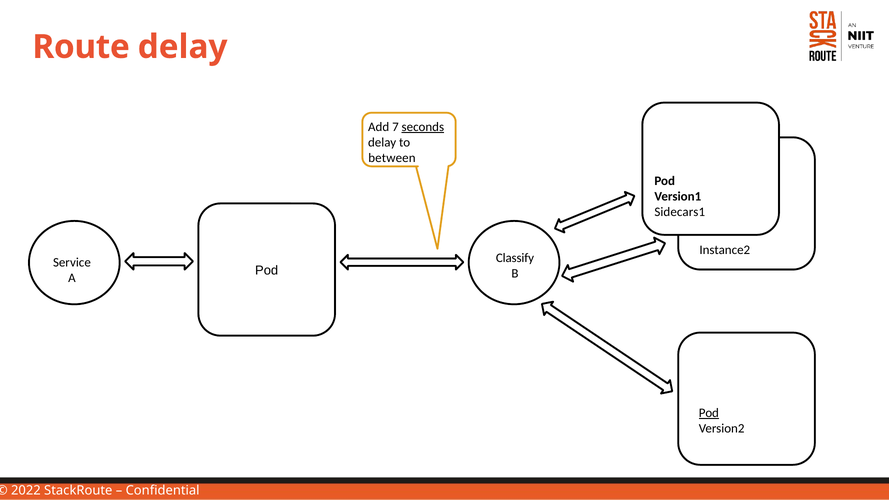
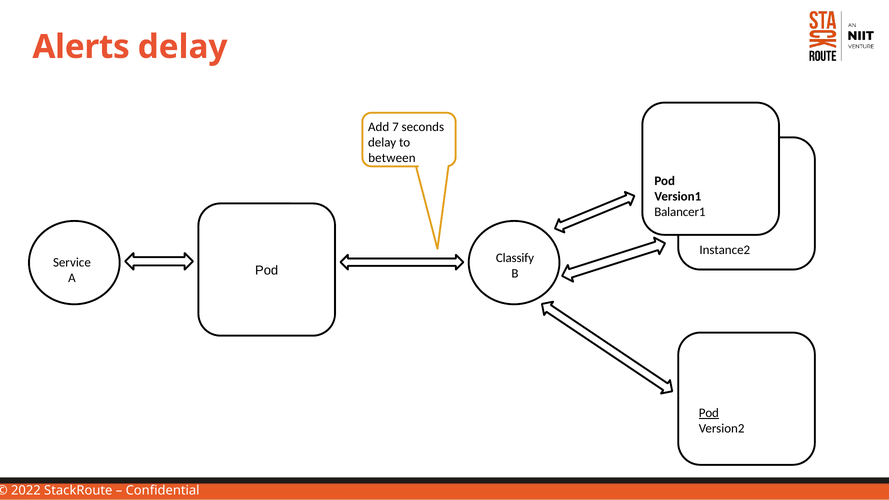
Route: Route -> Alerts
seconds underline: present -> none
Sidecars1: Sidecars1 -> Balancer1
